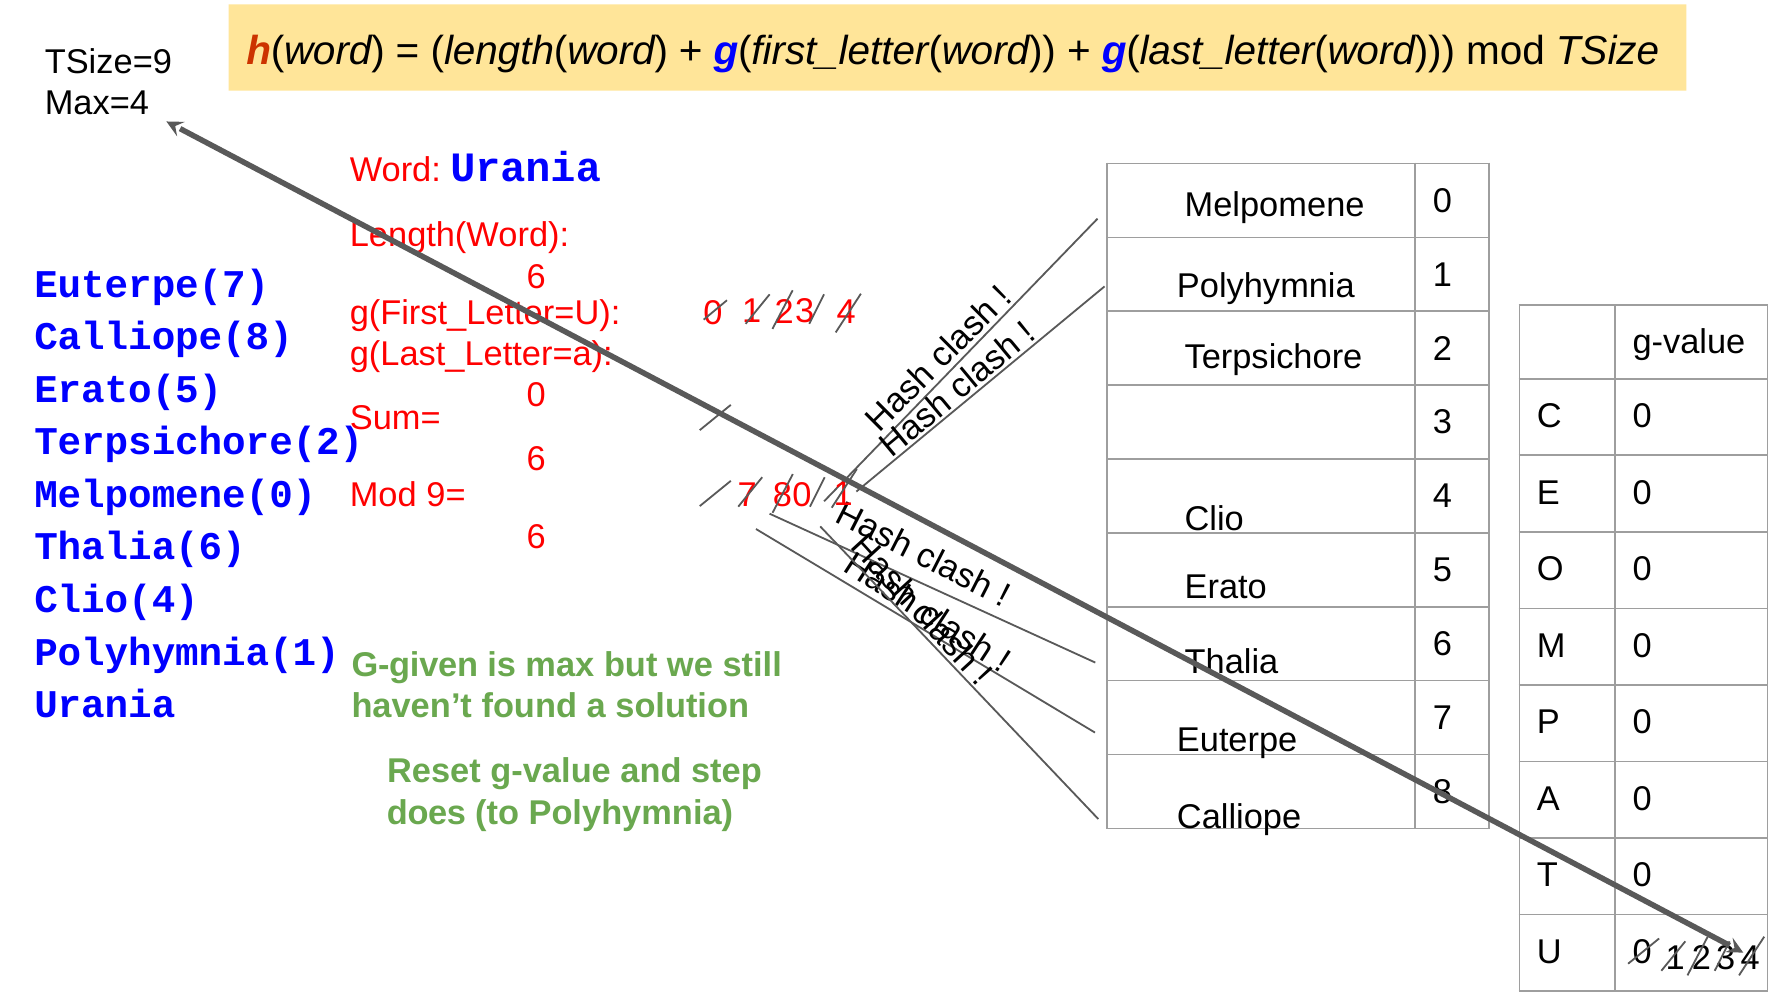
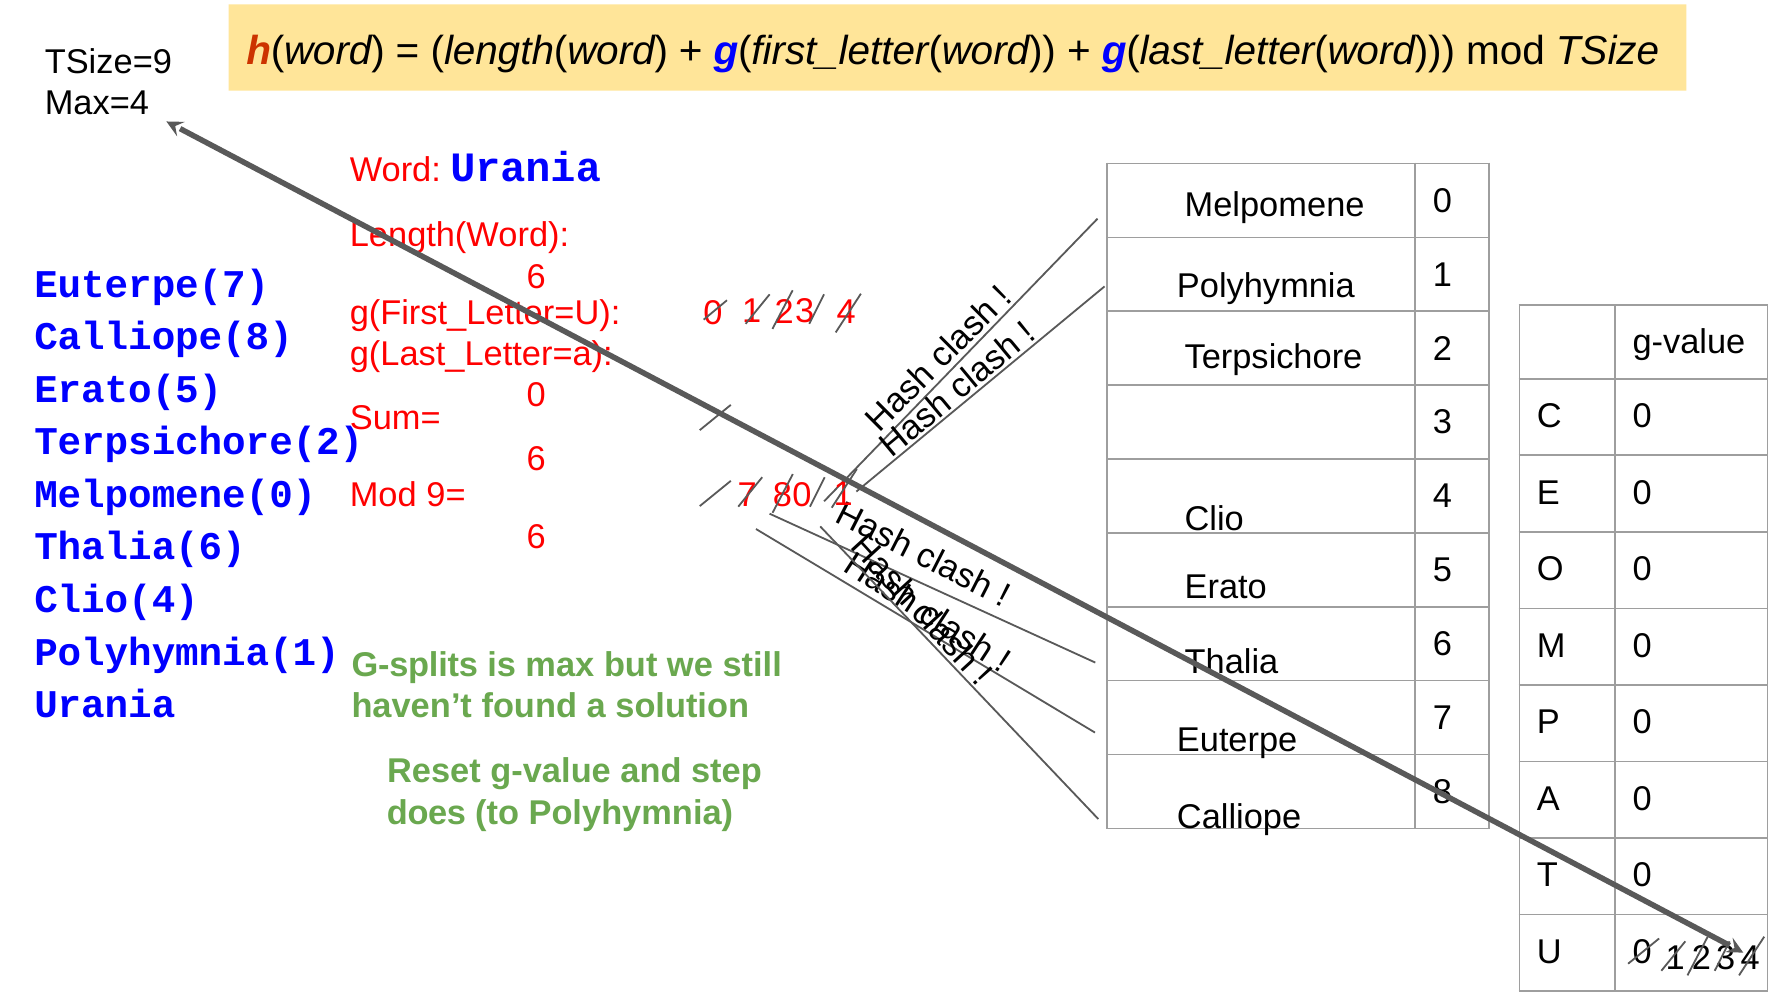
G-given: G-given -> G-splits
